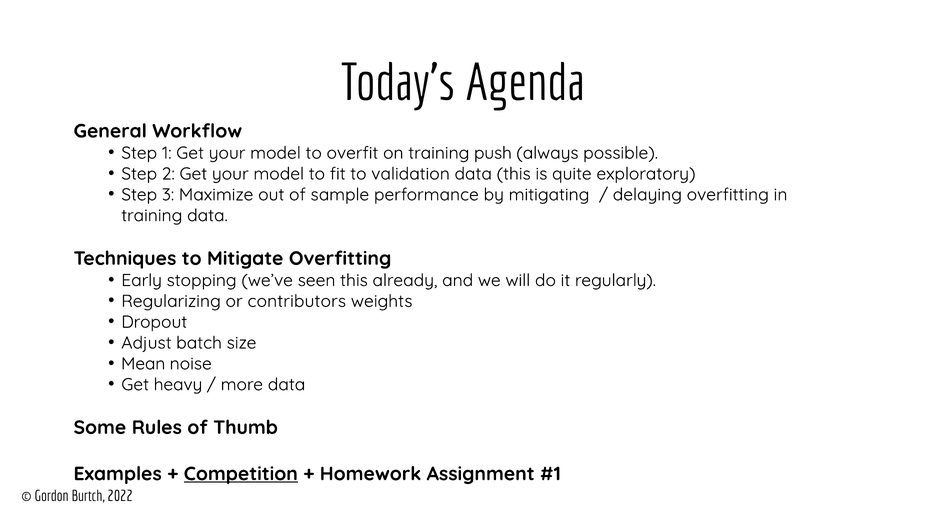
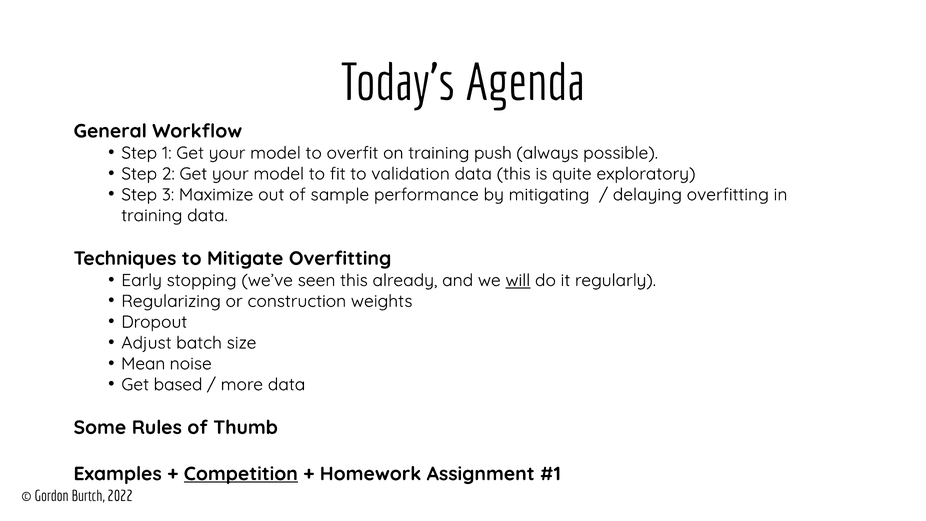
will underline: none -> present
contributors: contributors -> construction
heavy: heavy -> based
